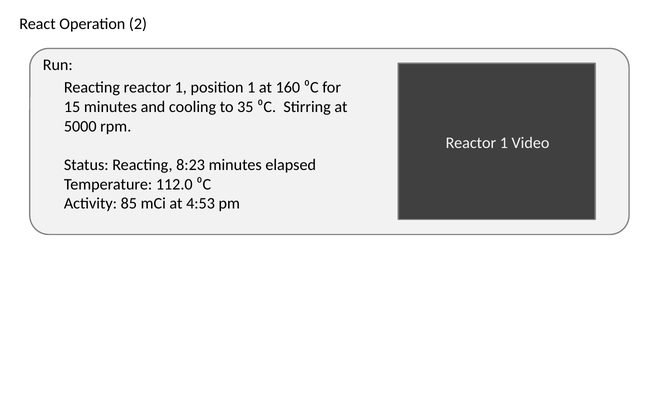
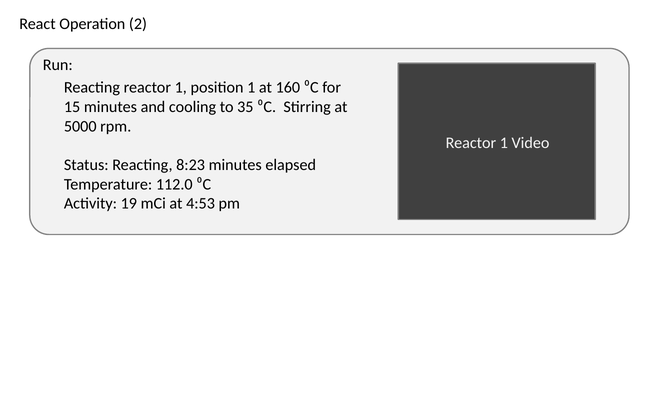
85: 85 -> 19
